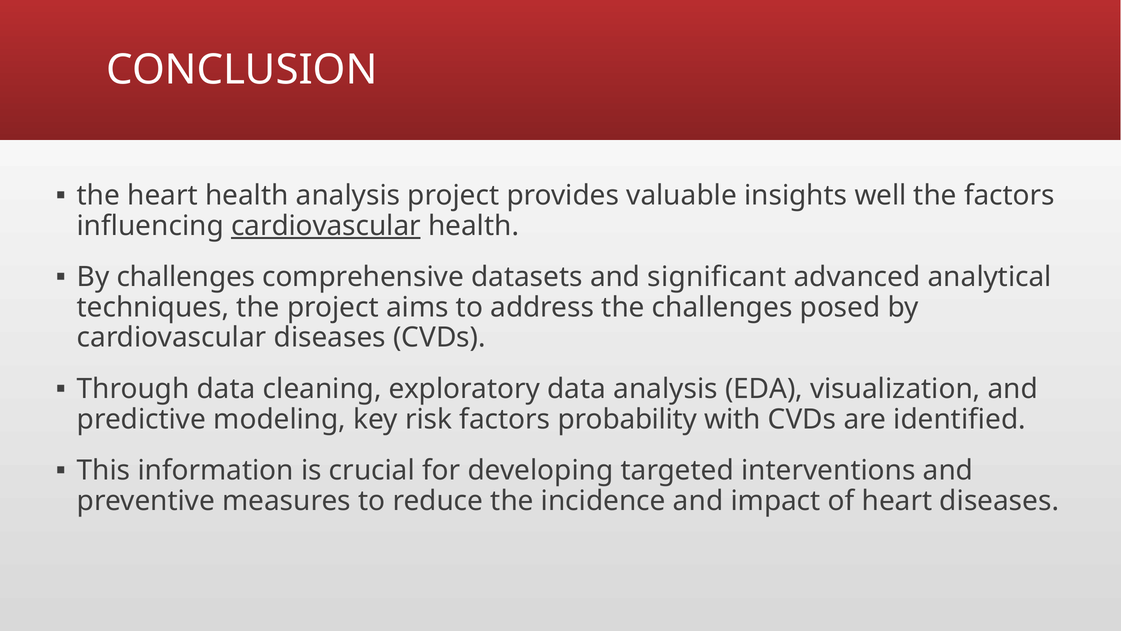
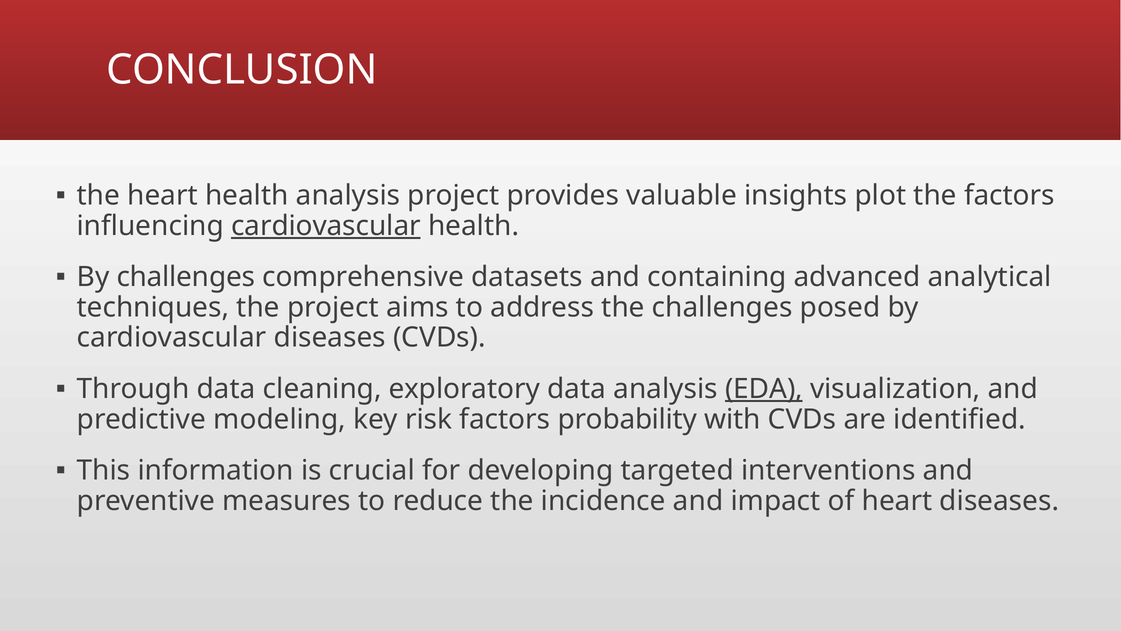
well: well -> plot
significant: significant -> containing
EDA underline: none -> present
